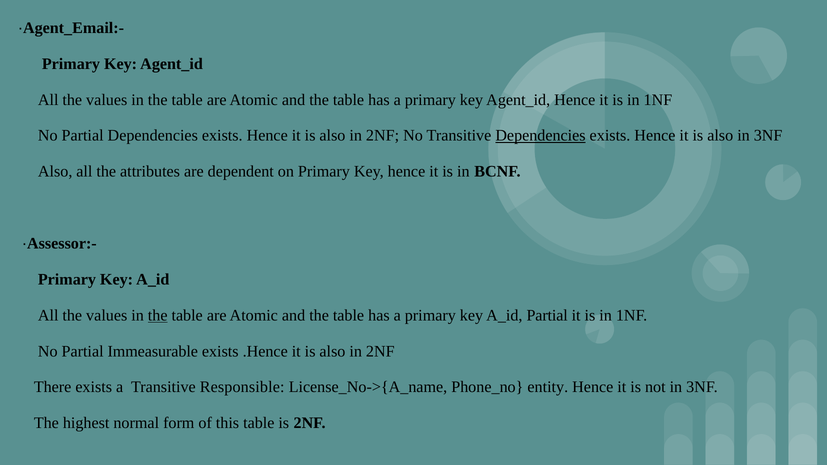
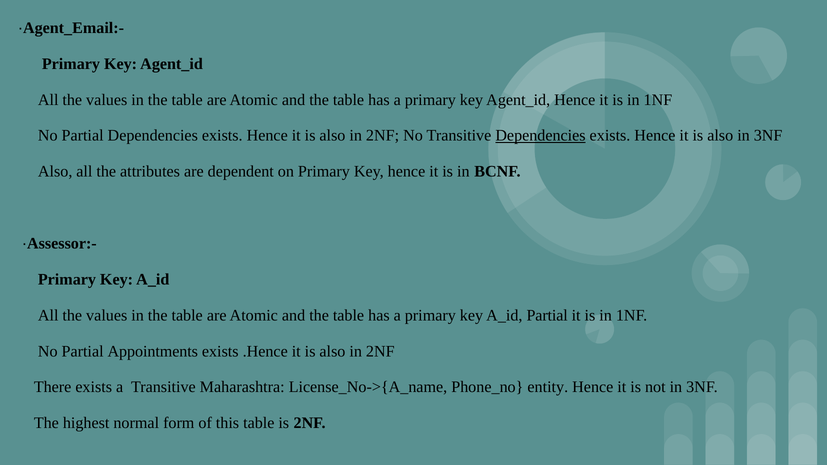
the at (158, 315) underline: present -> none
Immeasurable: Immeasurable -> Appointments
Responsible: Responsible -> Maharashtra
